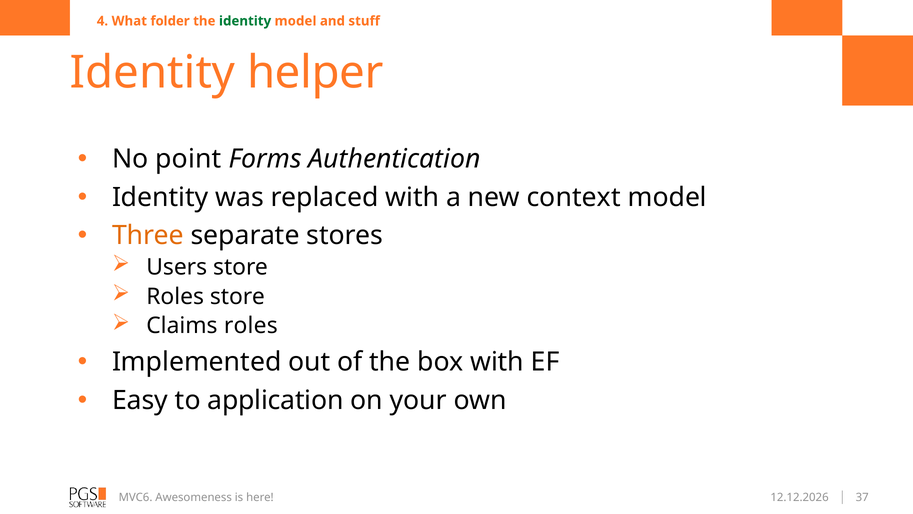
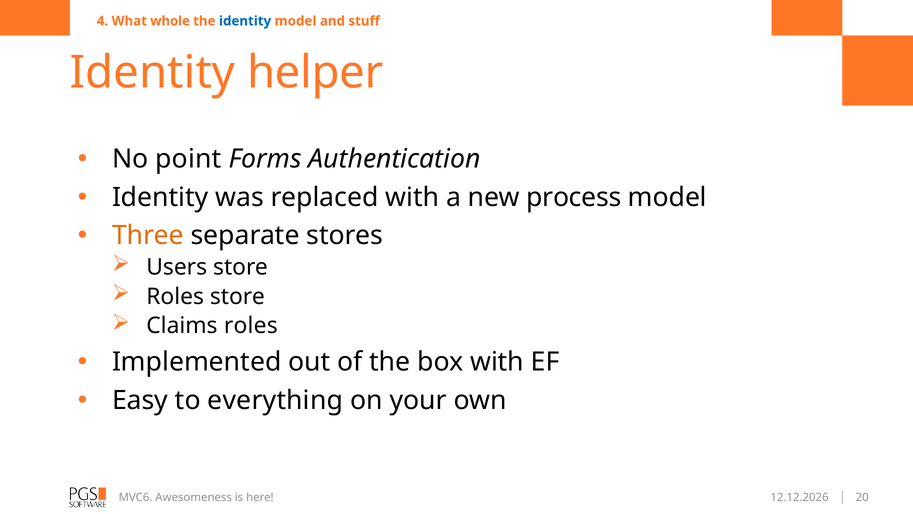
folder: folder -> whole
identity at (245, 21) colour: green -> blue
context: context -> process
application: application -> everything
37: 37 -> 20
